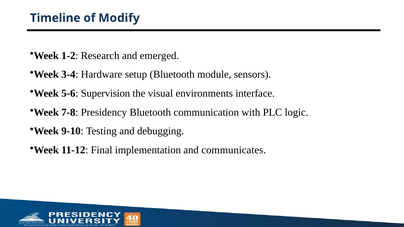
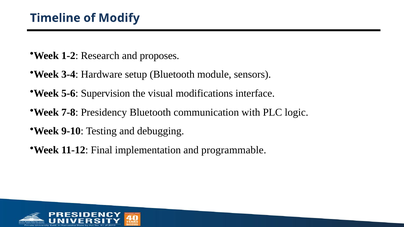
emerged: emerged -> proposes
environments: environments -> modifications
communicates: communicates -> programmable
